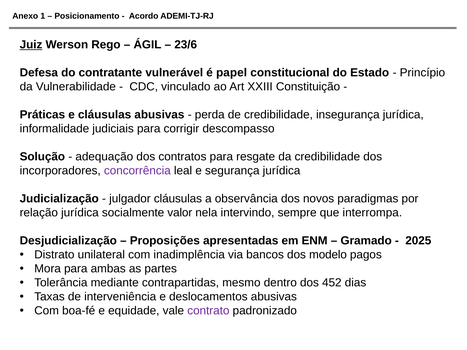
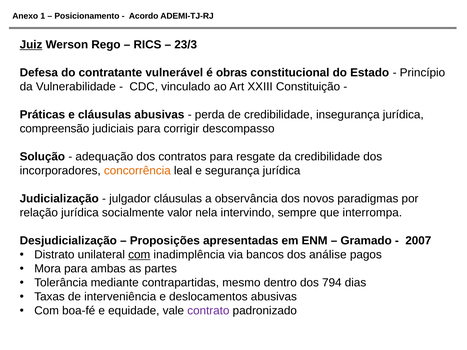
ÁGIL: ÁGIL -> RICS
23/6: 23/6 -> 23/3
papel: papel -> obras
informalidade: informalidade -> compreensão
concorrência colour: purple -> orange
2025: 2025 -> 2007
com at (139, 255) underline: none -> present
modelo: modelo -> análise
452: 452 -> 794
